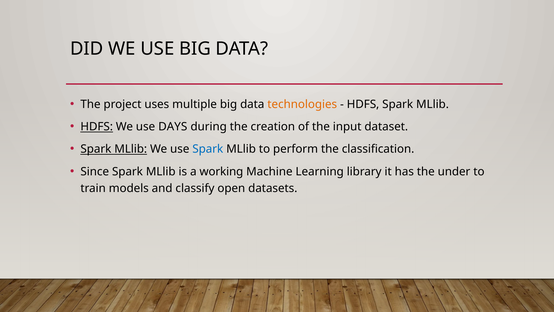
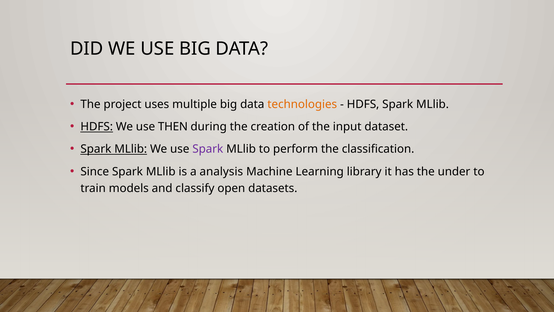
DAYS: DAYS -> THEN
Spark at (208, 149) colour: blue -> purple
working: working -> analysis
